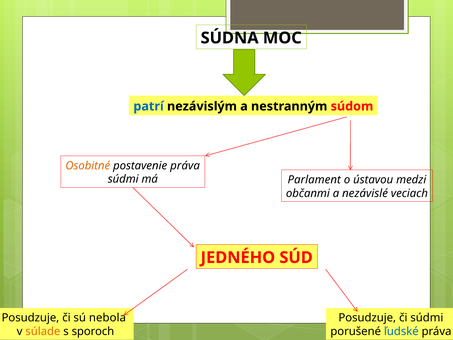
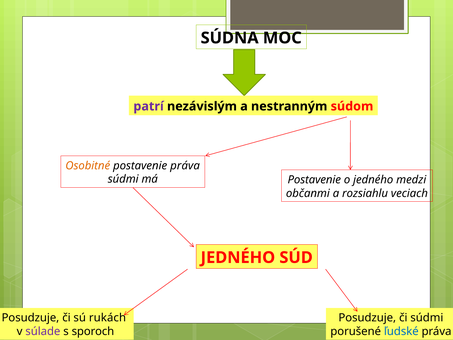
patrí colour: blue -> purple
Parlament at (314, 180): Parlament -> Postavenie
o ústavou: ústavou -> jedného
nezávislé: nezávislé -> rozsiahlu
nebola: nebola -> rukách
súlade colour: orange -> purple
